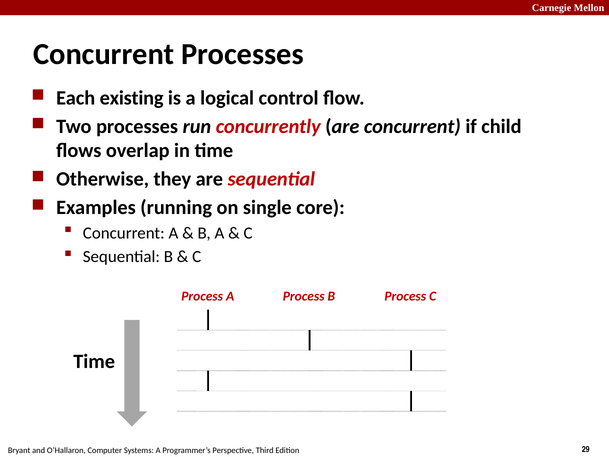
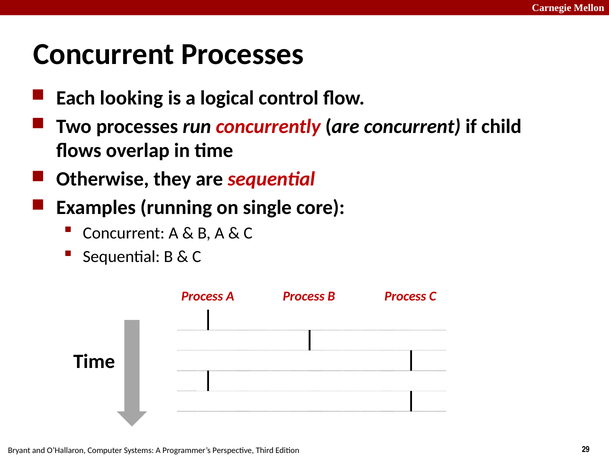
existing: existing -> looking
